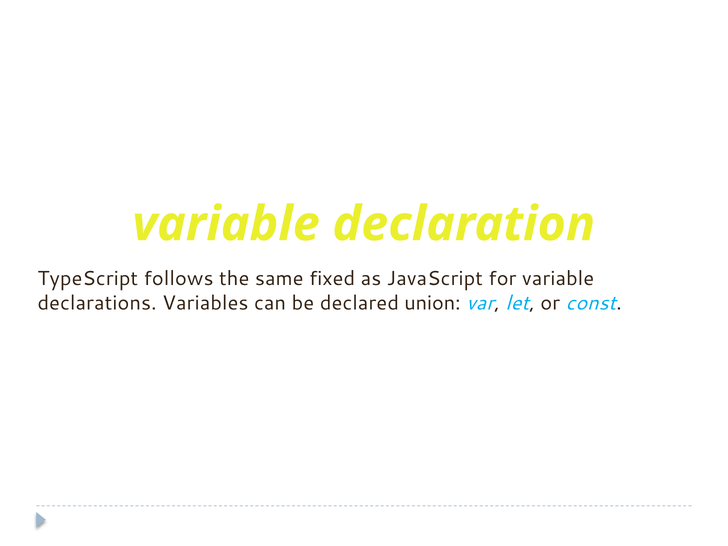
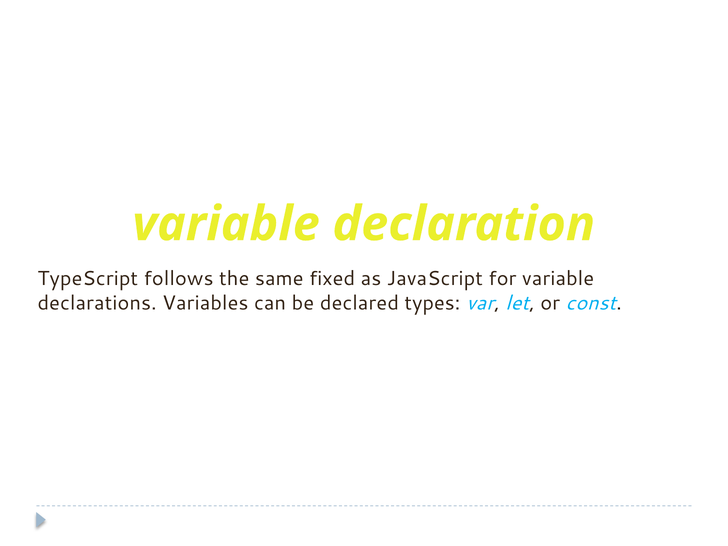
union: union -> types
